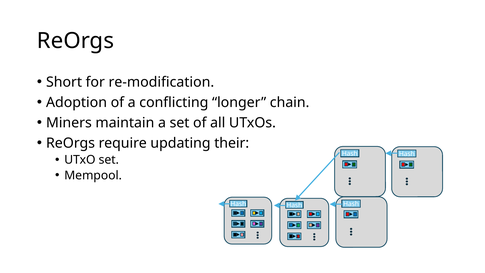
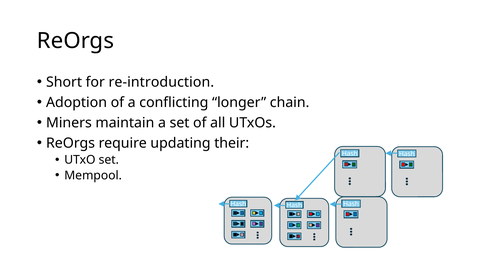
re-modification: re-modification -> re-introduction
